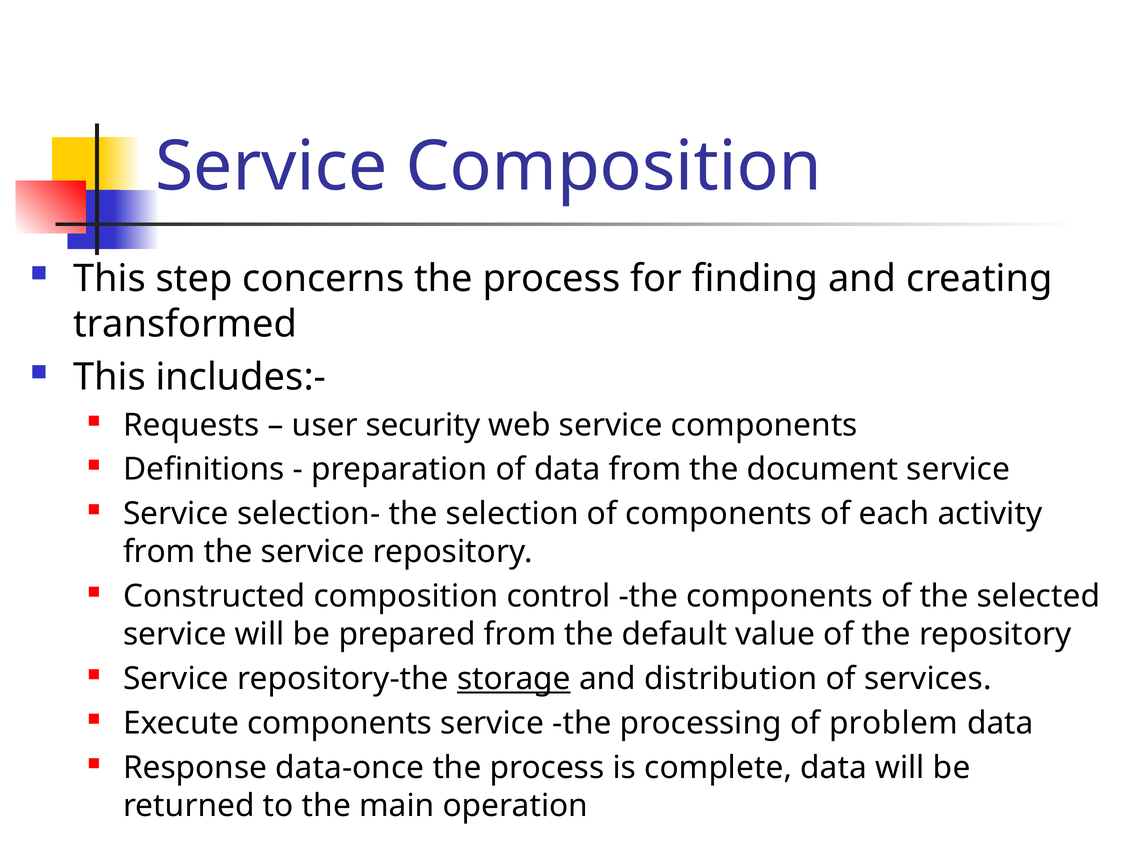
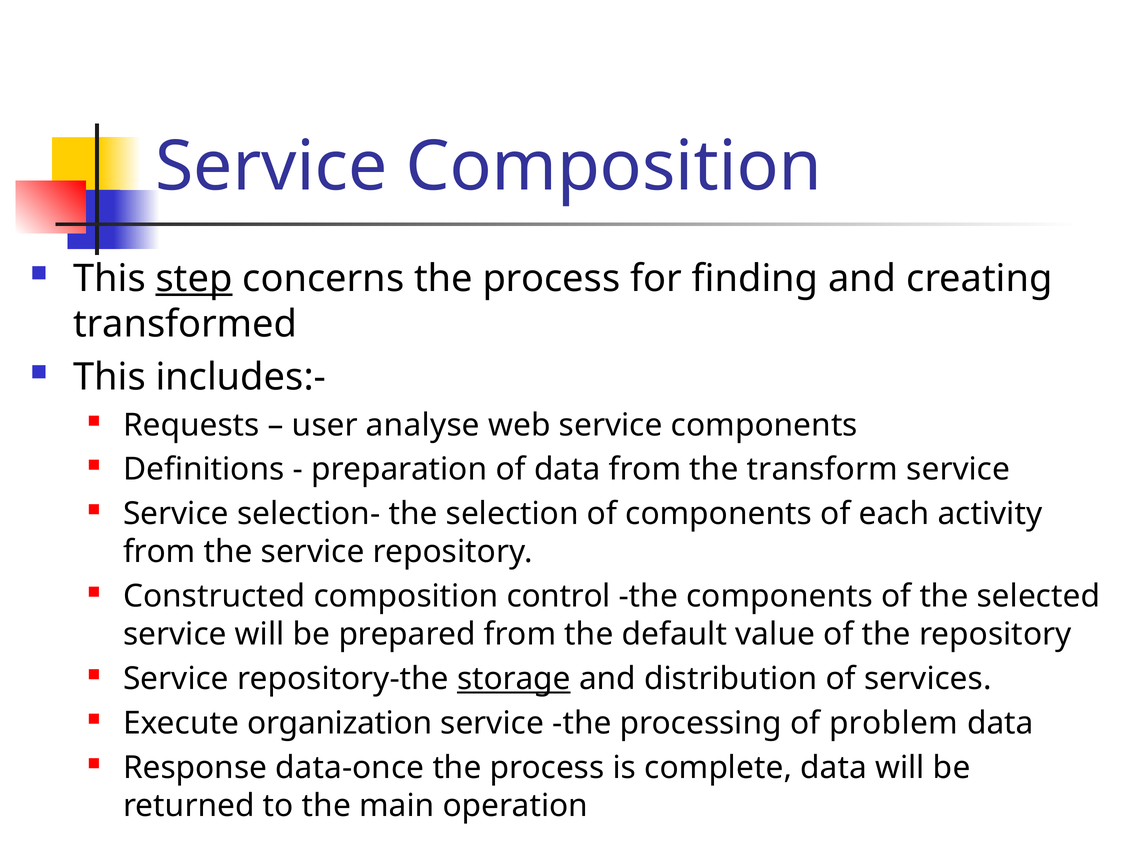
step underline: none -> present
security: security -> analyse
document: document -> transform
Execute components: components -> organization
